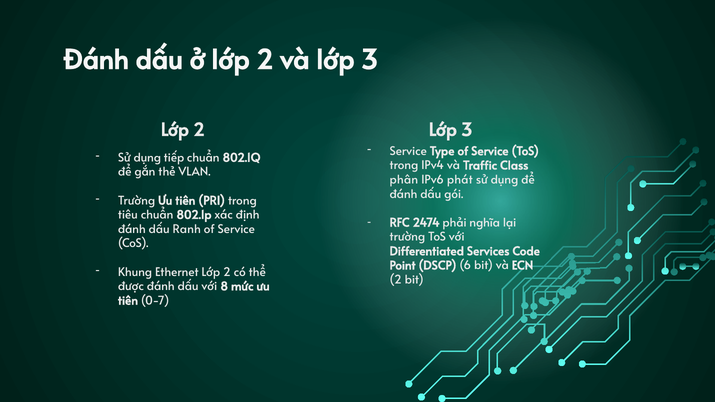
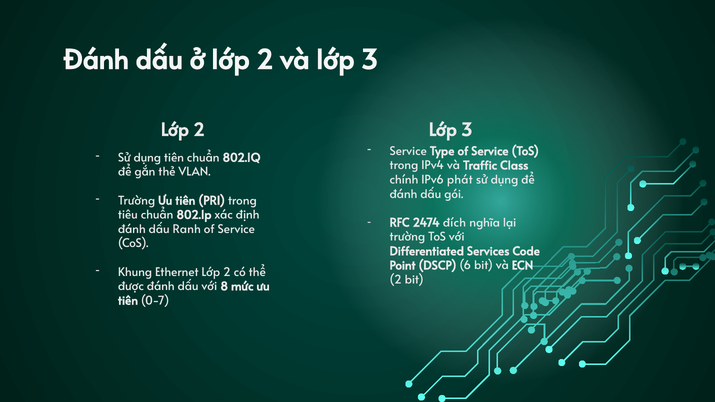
dụng tiếp: tiếp -> tiên
phân: phân -> chính
phải: phải -> đích
